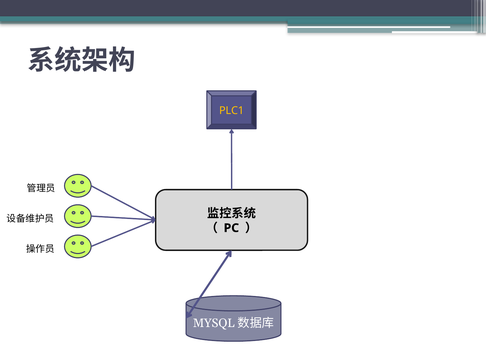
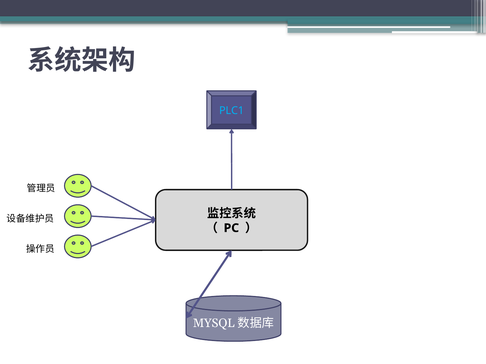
PLC1 colour: yellow -> light blue
